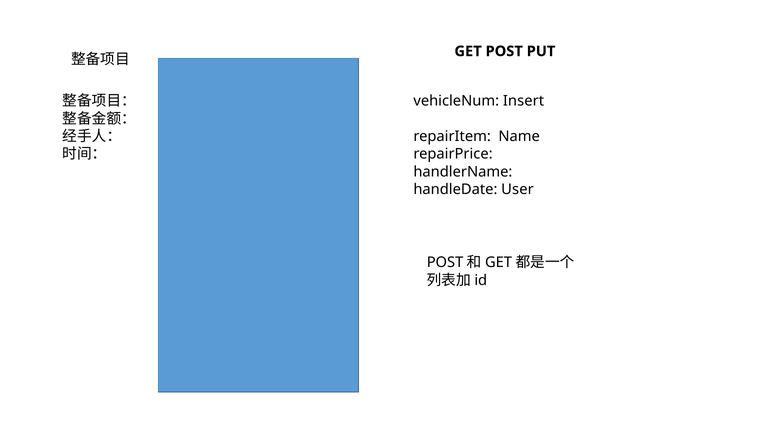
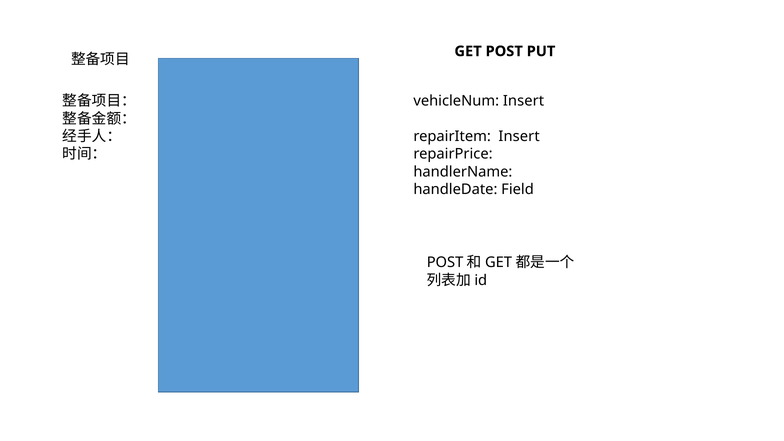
repairItem Name: Name -> Insert
User: User -> Field
